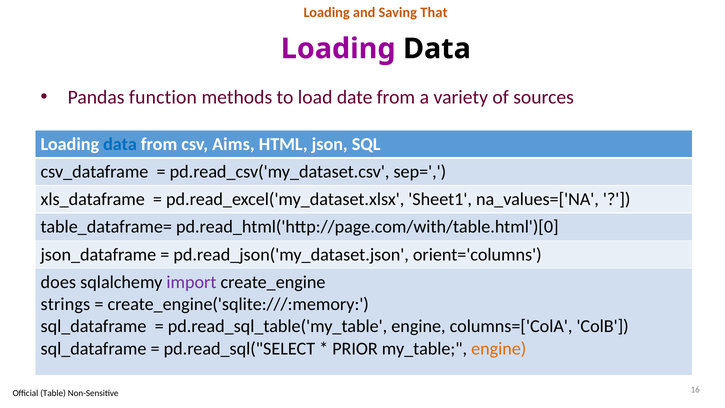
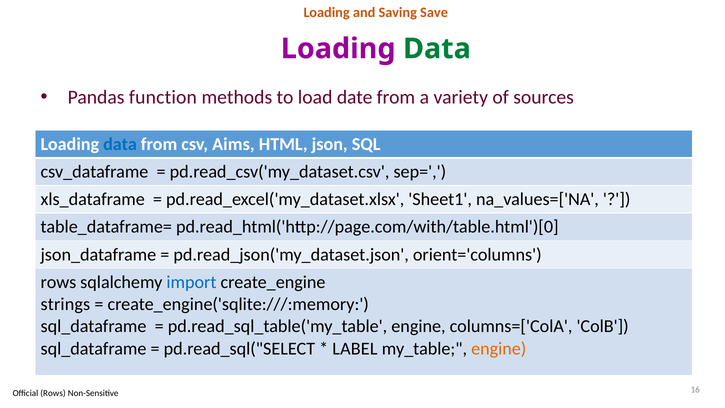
That: That -> Save
Data at (437, 49) colour: black -> green
does at (58, 282): does -> rows
import colour: purple -> blue
PRIOR: PRIOR -> LABEL
Official Table: Table -> Rows
